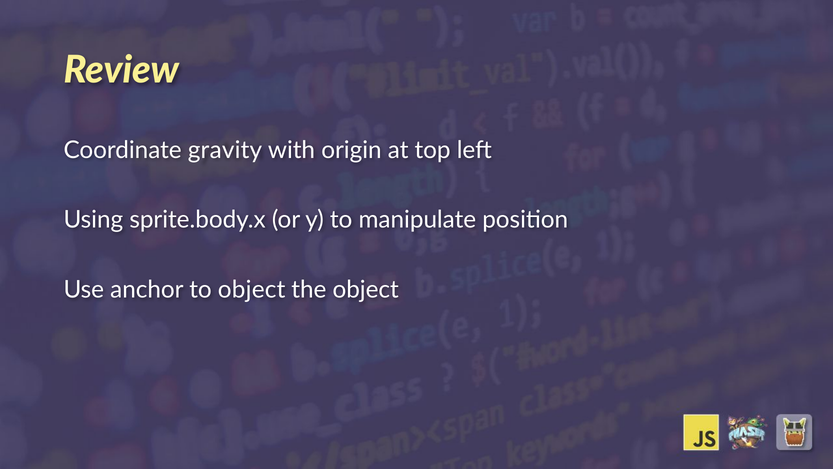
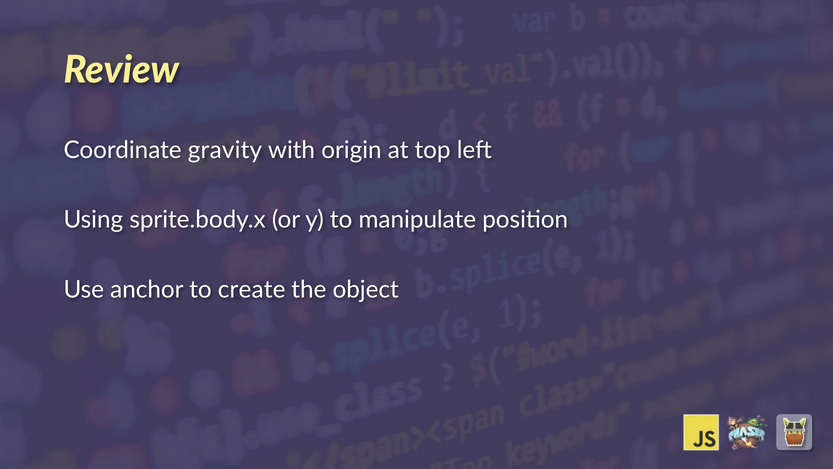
to object: object -> create
